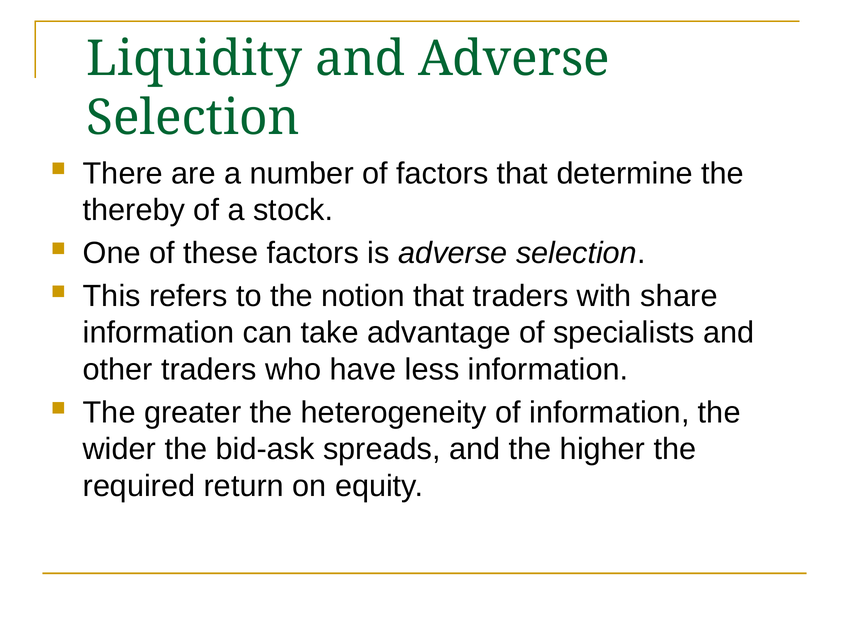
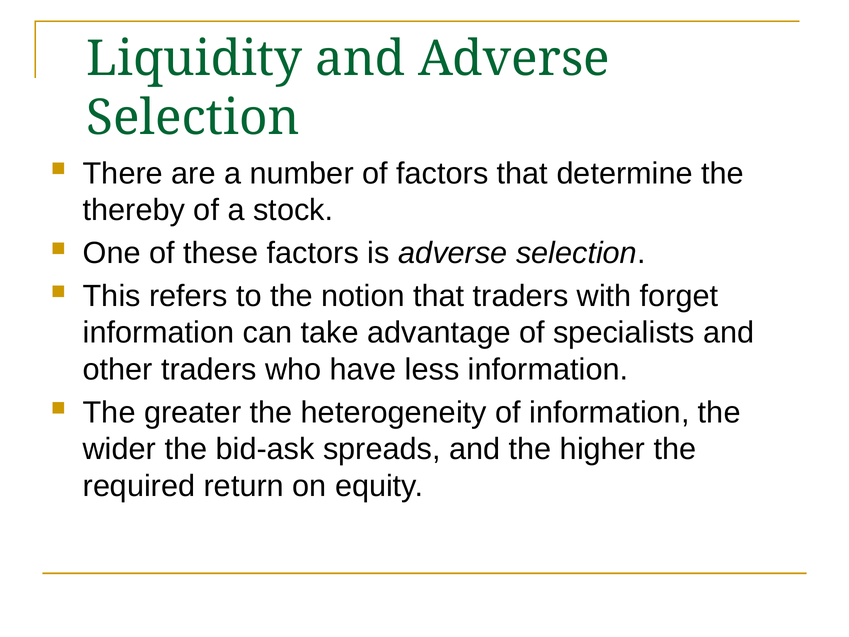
share: share -> forget
